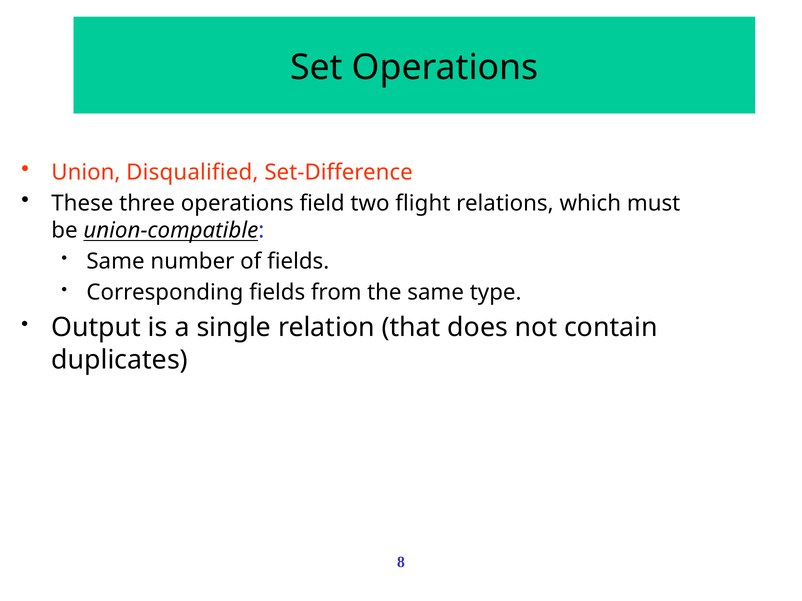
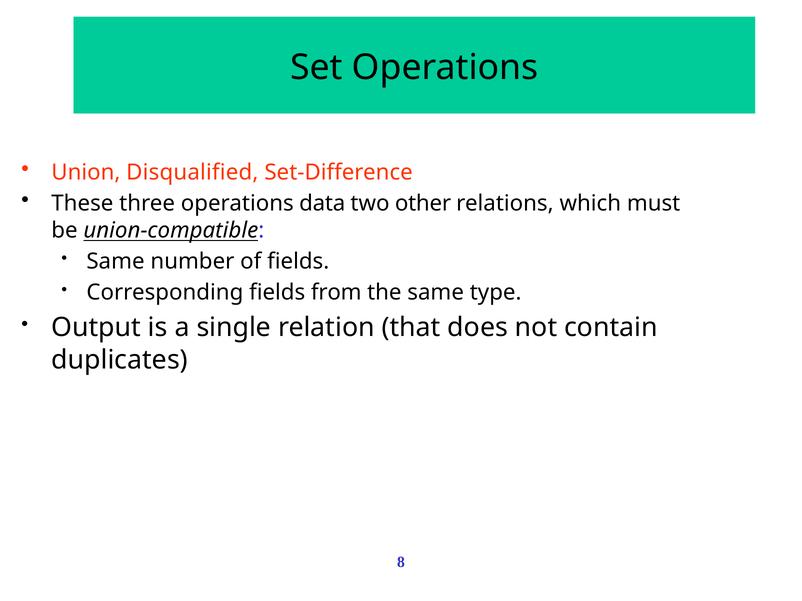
field: field -> data
flight: flight -> other
